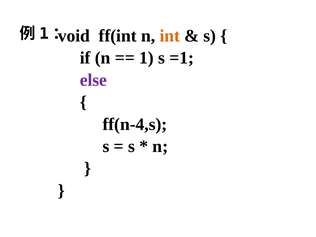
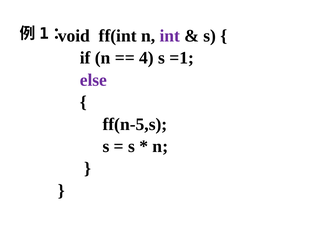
int colour: orange -> purple
1: 1 -> 4
ff(n-4,s: ff(n-4,s -> ff(n-5,s
